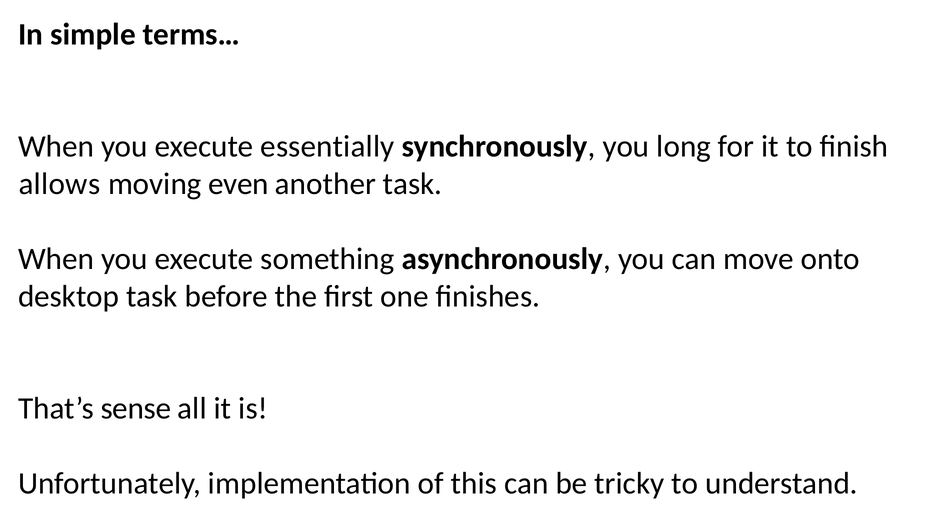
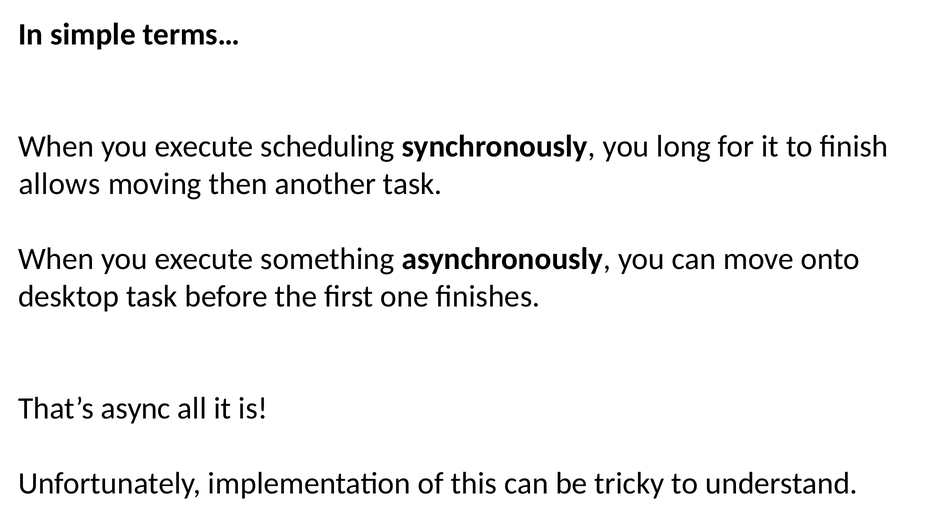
essentially: essentially -> scheduling
even: even -> then
sense: sense -> async
